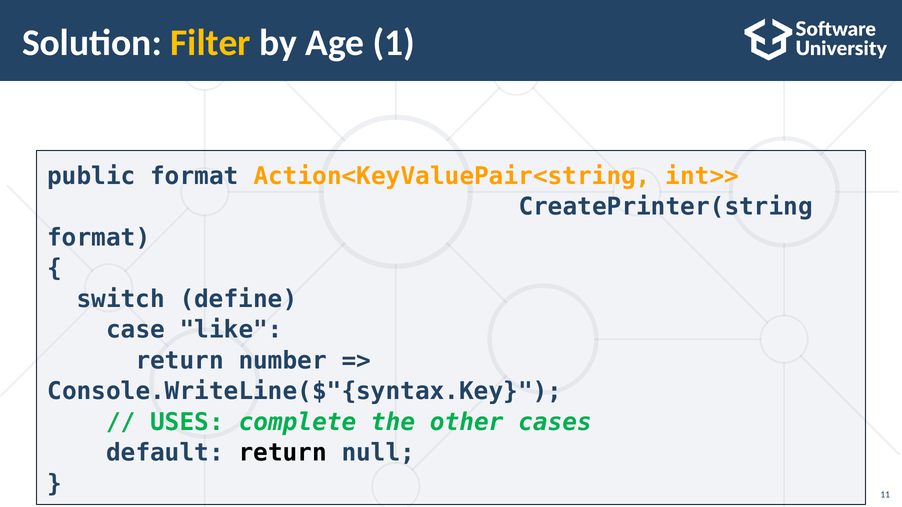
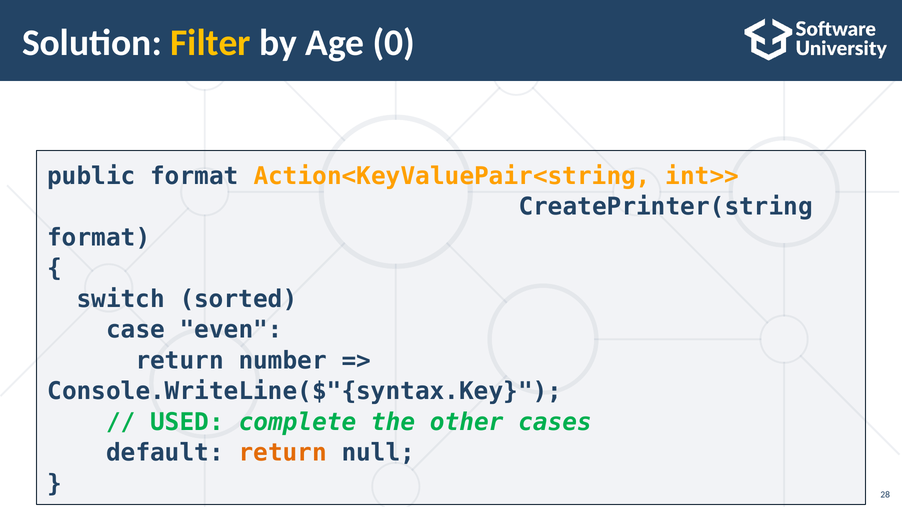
1: 1 -> 0
define: define -> sorted
like: like -> even
USES: USES -> USED
return at (283, 453) colour: black -> orange
11: 11 -> 28
